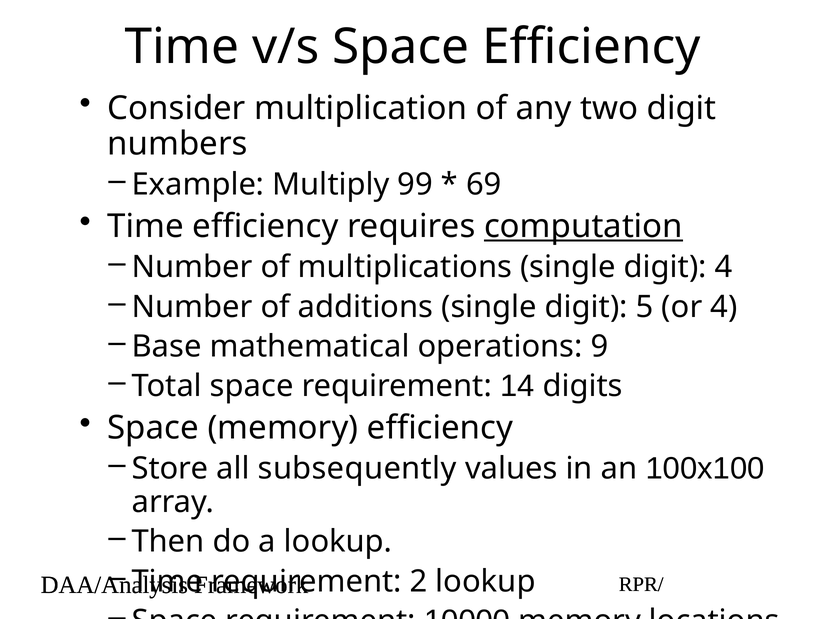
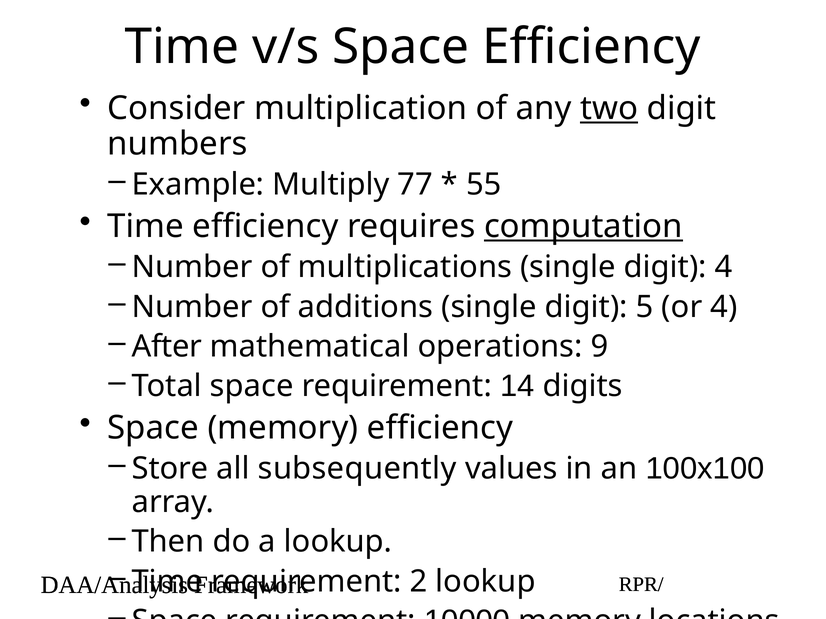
two underline: none -> present
99: 99 -> 77
69: 69 -> 55
Base: Base -> After
